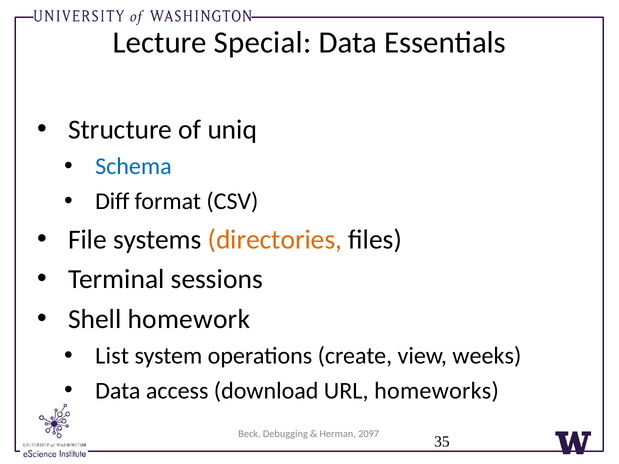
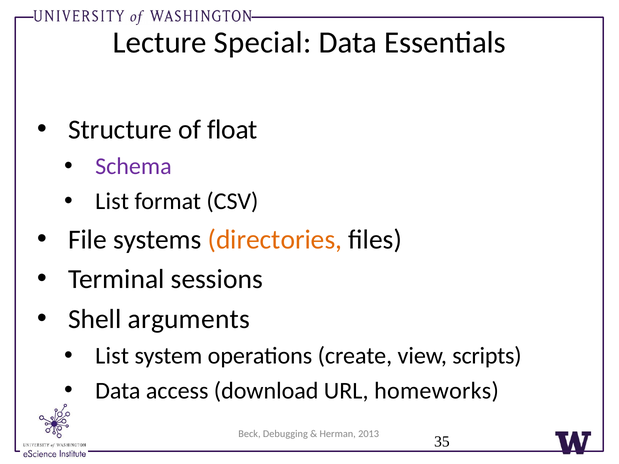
uniq: uniq -> float
Schema colour: blue -> purple
Diff at (112, 202): Diff -> List
homework: homework -> arguments
weeks: weeks -> scripts
2097: 2097 -> 2013
